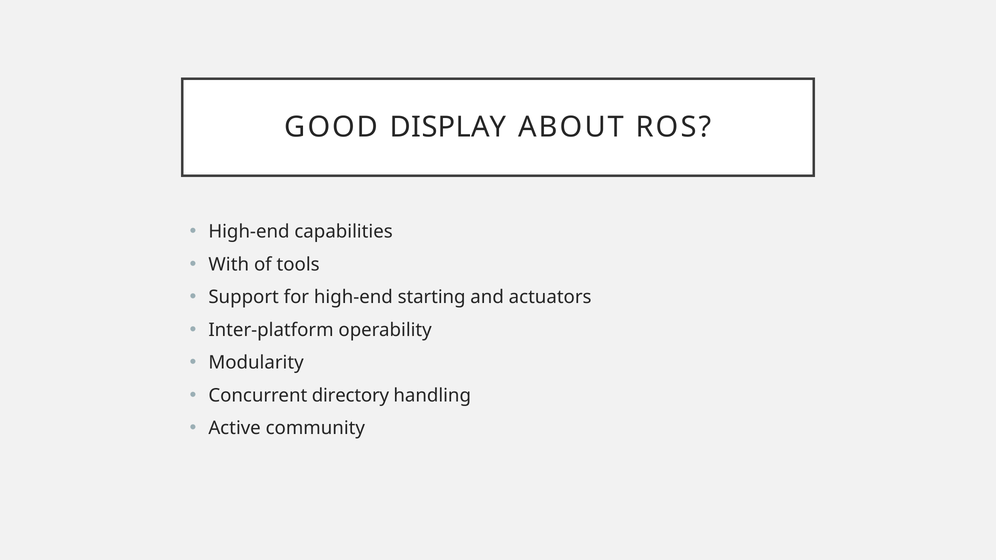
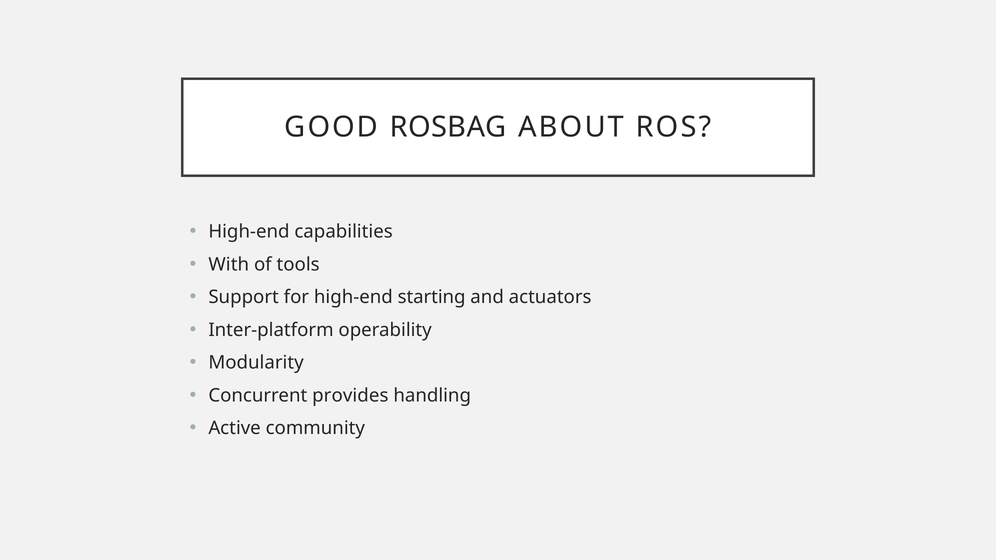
DISPLAY: DISPLAY -> ROSBAG
directory: directory -> provides
